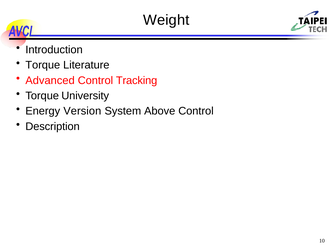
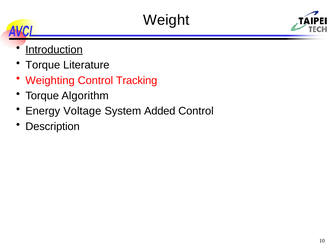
Introduction underline: none -> present
Advanced: Advanced -> Weighting
University: University -> Algorithm
Version: Version -> Voltage
Above: Above -> Added
